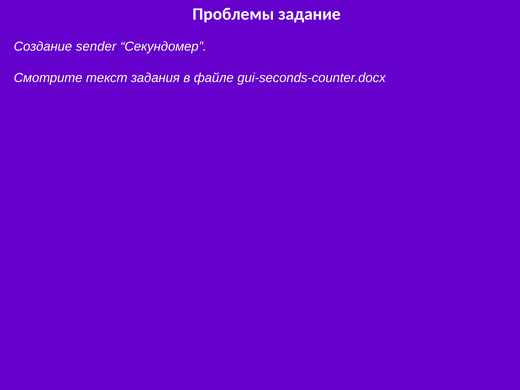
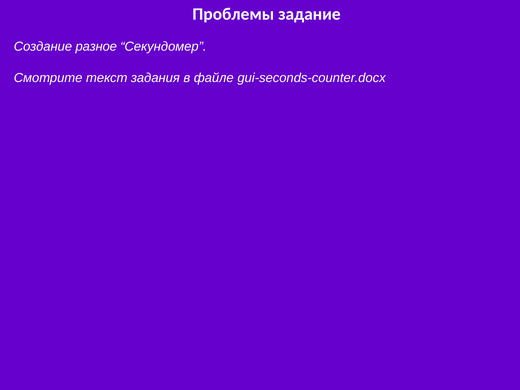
sender: sender -> разное
